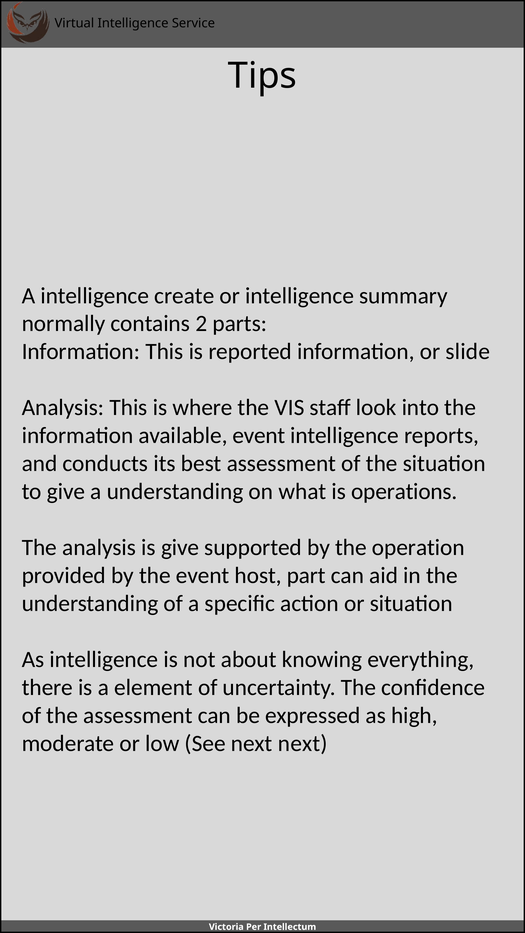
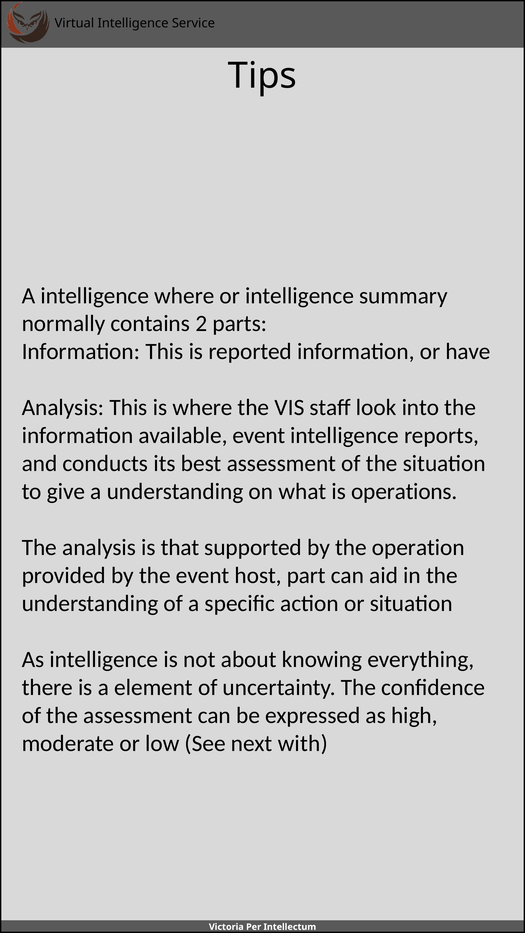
intelligence create: create -> where
slide: slide -> have
is give: give -> that
next next: next -> with
